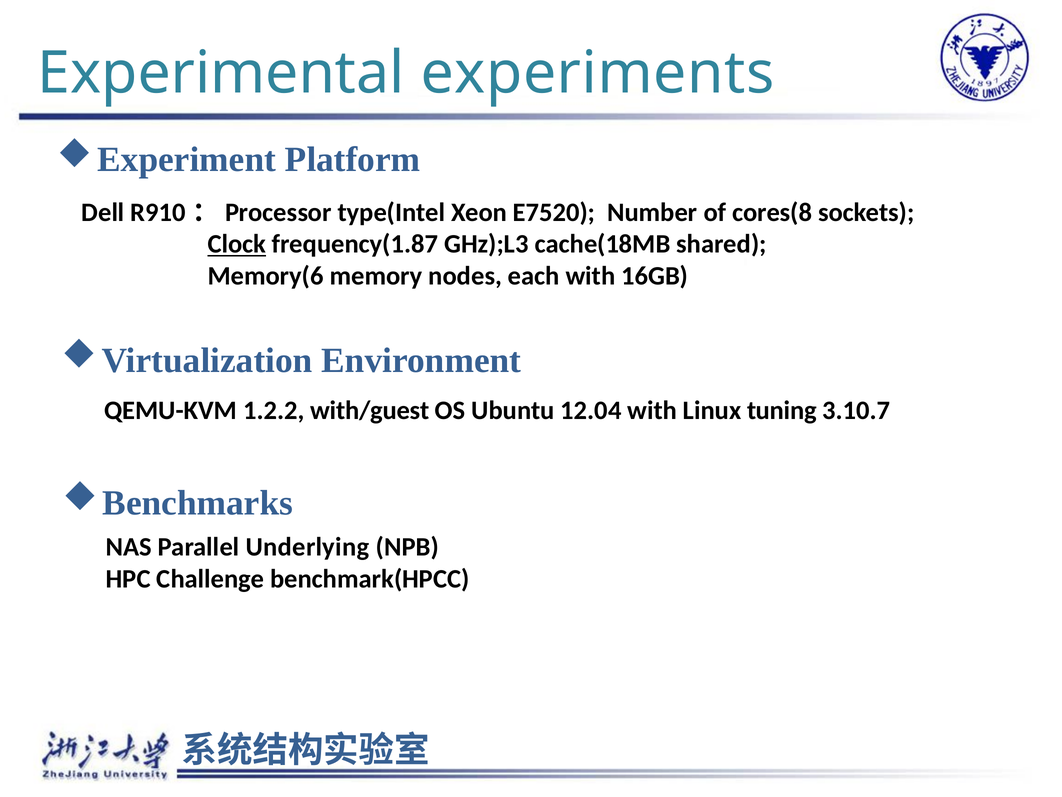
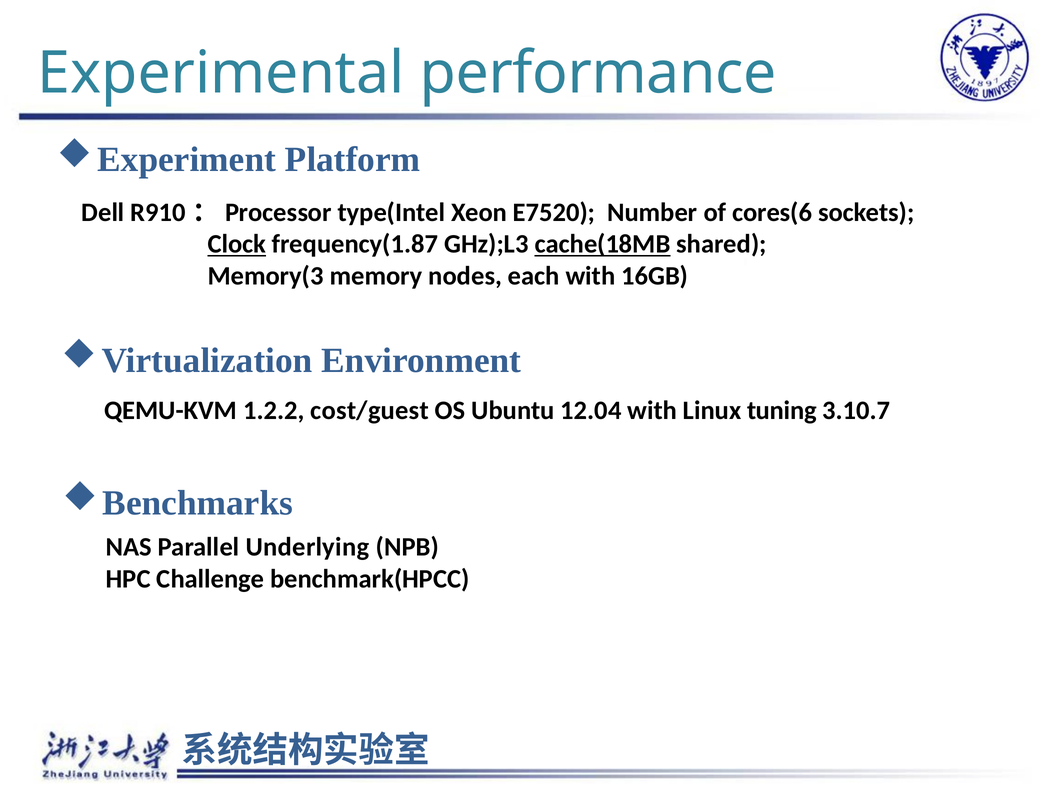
experiments: experiments -> performance
cores(8: cores(8 -> cores(6
cache(18MB underline: none -> present
Memory(6: Memory(6 -> Memory(3
with/guest: with/guest -> cost/guest
